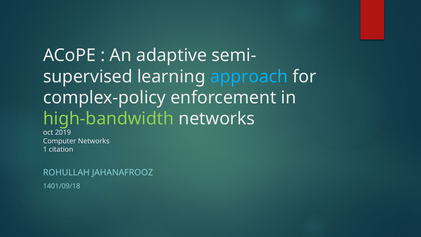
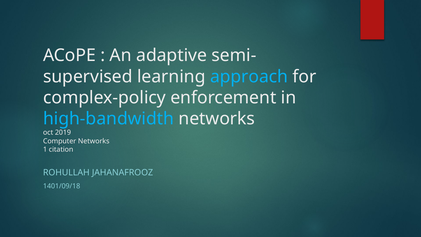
high-bandwidth colour: light green -> light blue
